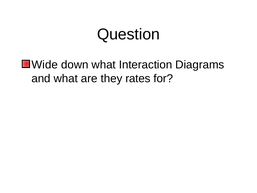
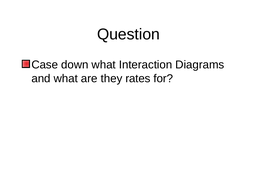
Wide: Wide -> Case
